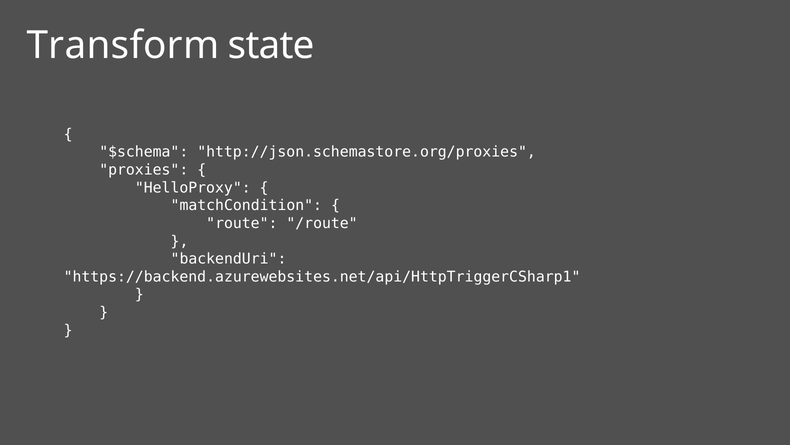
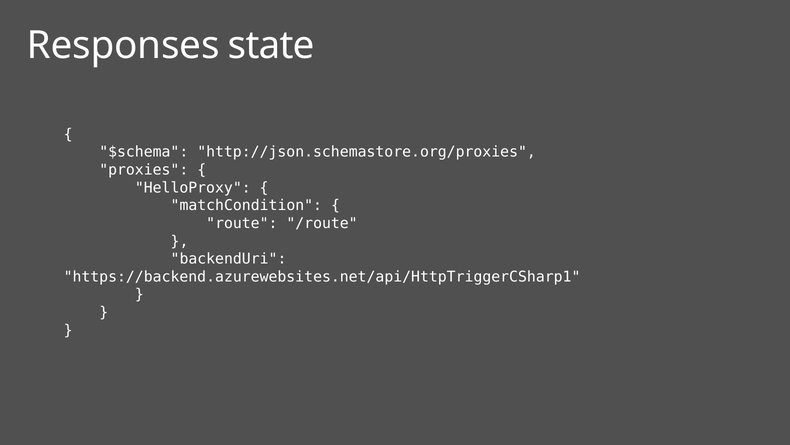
Transform: Transform -> Responses
